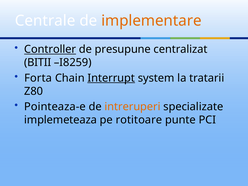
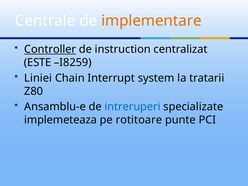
presupune: presupune -> instruction
BITII: BITII -> ESTE
Forta: Forta -> Liniei
Interrupt underline: present -> none
Pointeaza-e: Pointeaza-e -> Ansamblu-e
intreruperi colour: orange -> blue
